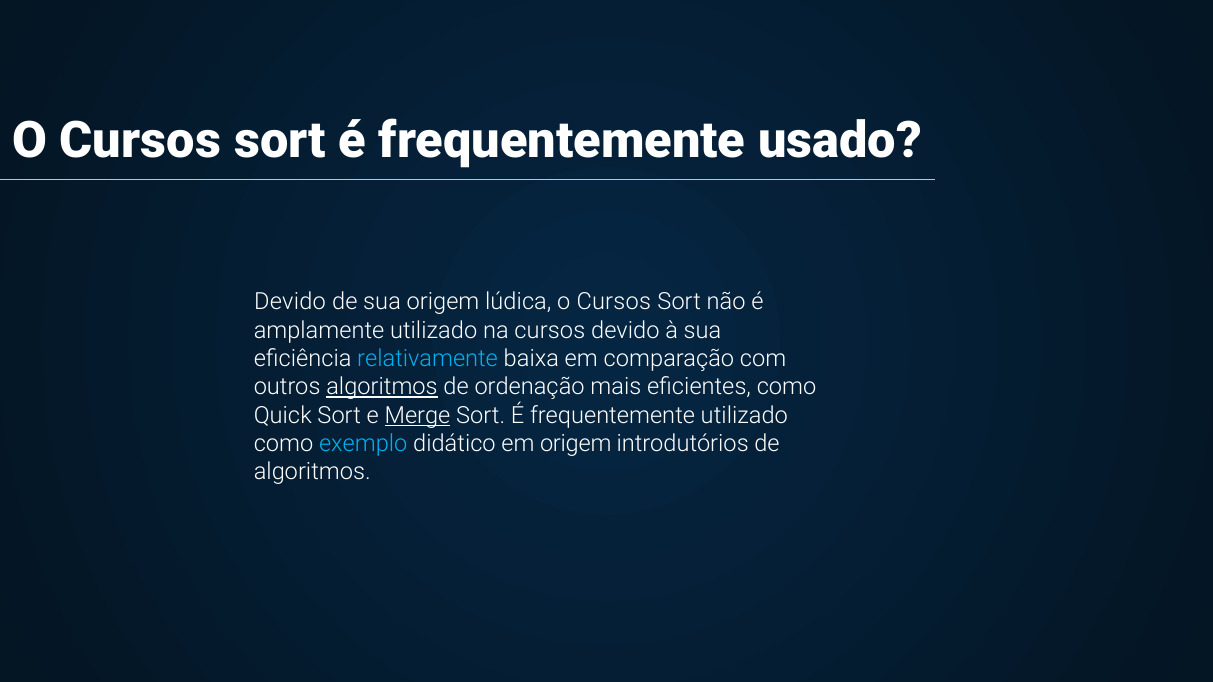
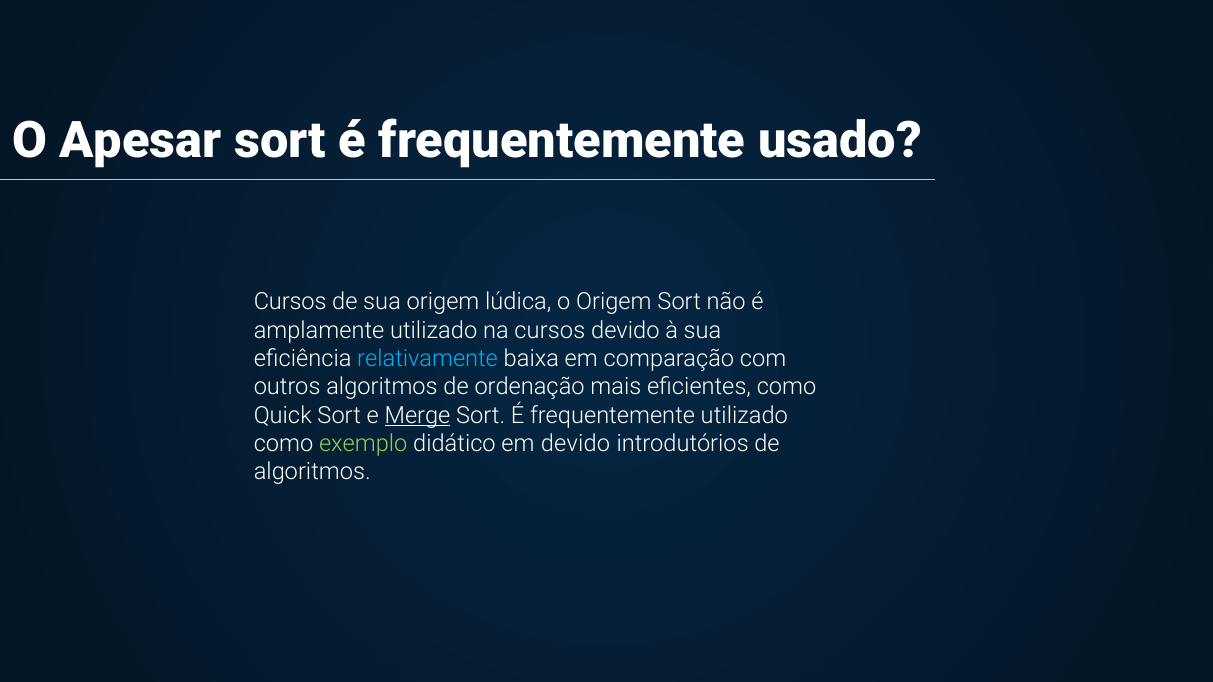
Cursos at (140, 141): Cursos -> Apesar
Devido at (290, 302): Devido -> Cursos
lúdica o Cursos: Cursos -> Origem
algoritmos at (382, 387) underline: present -> none
exemplo colour: light blue -> light green
em origem: origem -> devido
